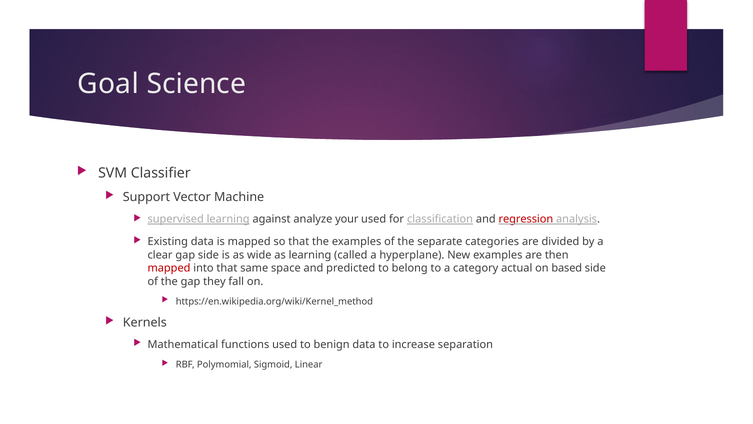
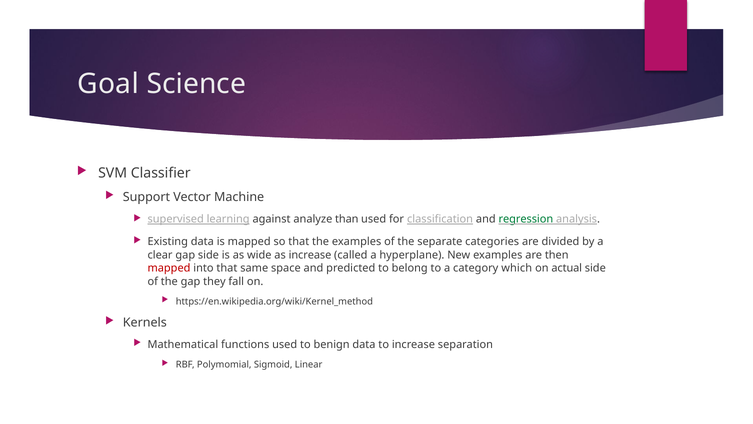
your: your -> than
regression colour: red -> green
as learning: learning -> increase
actual: actual -> which
based: based -> actual
